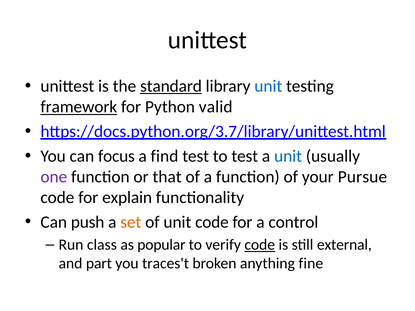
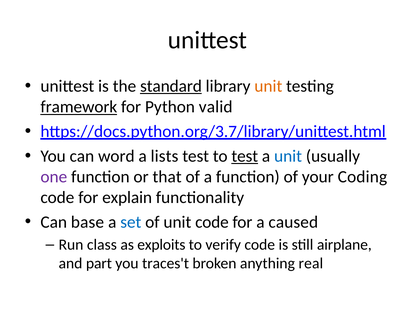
unit at (268, 86) colour: blue -> orange
focus: focus -> word
find: find -> lists
test at (245, 156) underline: none -> present
Pursue: Pursue -> Coding
push: push -> base
set colour: orange -> blue
control: control -> caused
popular: popular -> exploits
code at (260, 245) underline: present -> none
external: external -> airplane
fine: fine -> real
